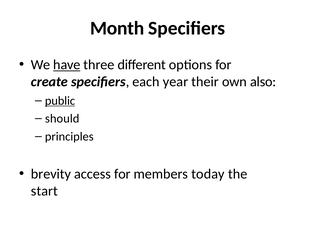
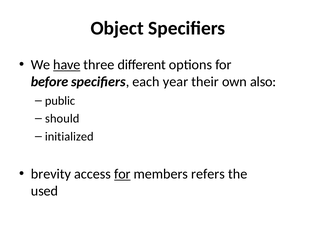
Month: Month -> Object
create: create -> before
public underline: present -> none
principles: principles -> initialized
for at (122, 174) underline: none -> present
today: today -> refers
start: start -> used
